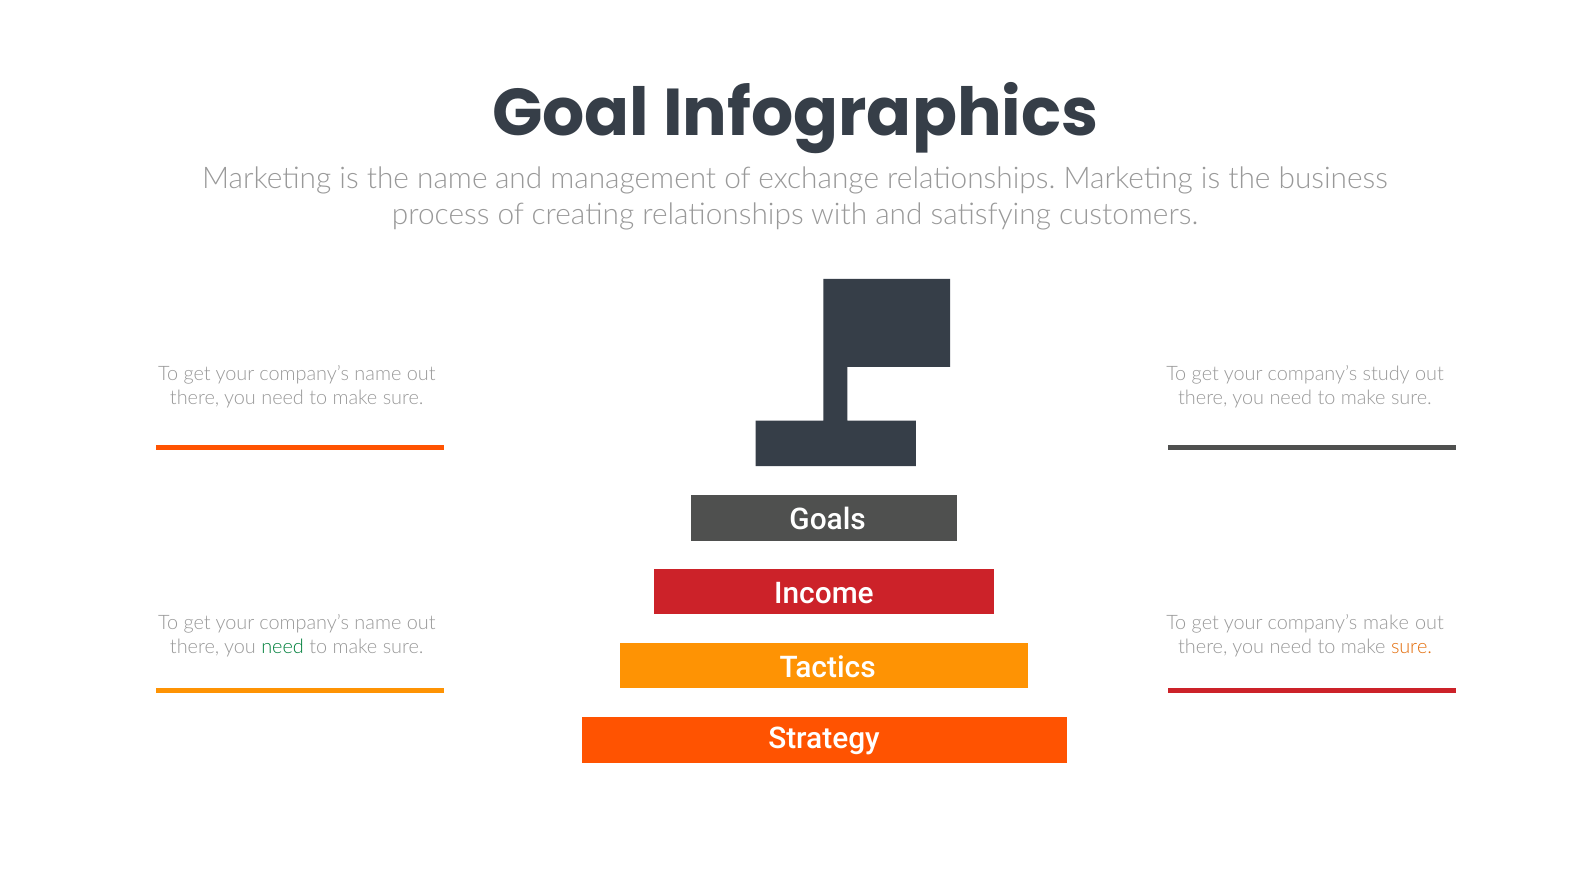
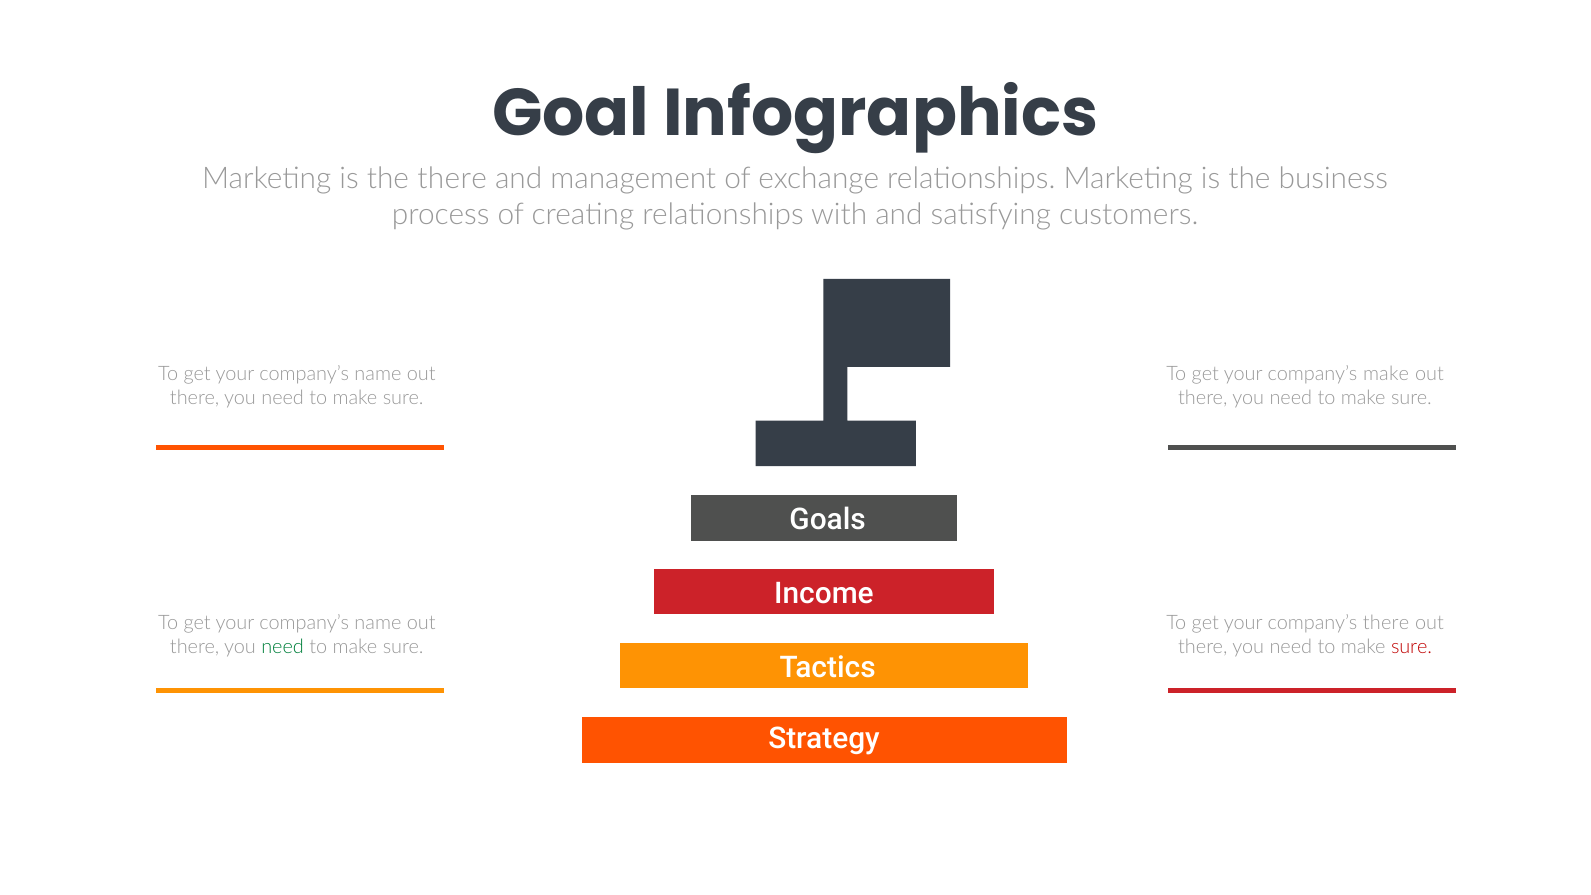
the name: name -> there
company’s study: study -> make
company’s make: make -> there
sure at (1411, 647) colour: orange -> red
